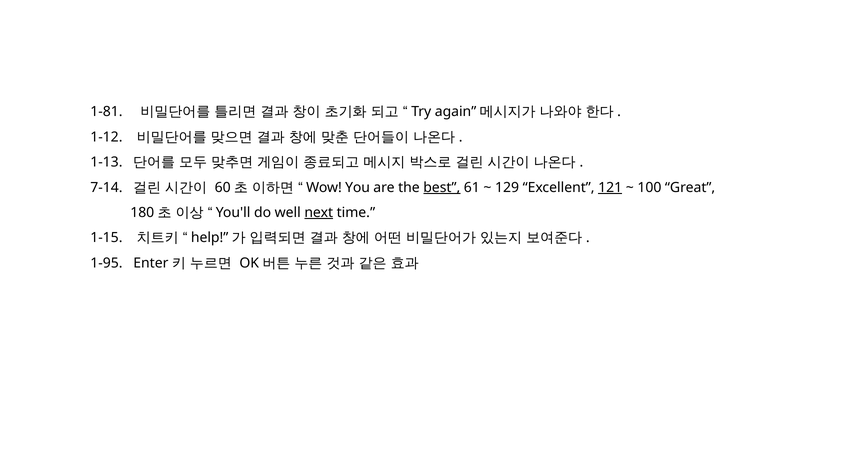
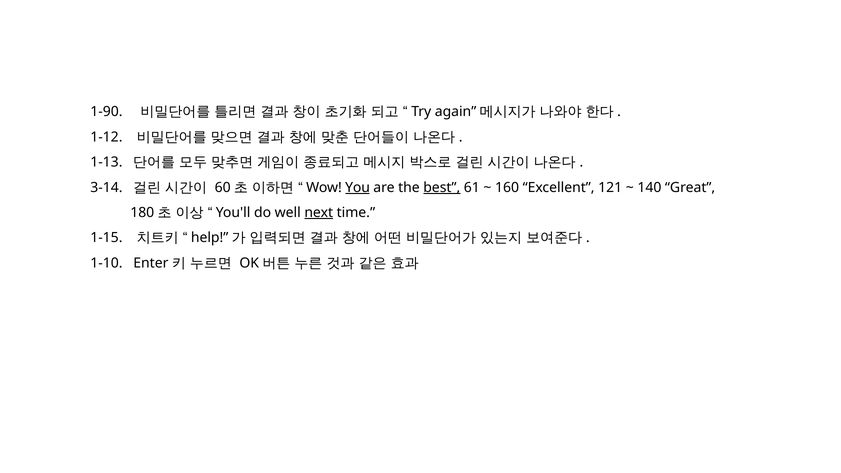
1-81: 1-81 -> 1-90
7-14: 7-14 -> 3-14
You underline: none -> present
129: 129 -> 160
121 underline: present -> none
100: 100 -> 140
1-95: 1-95 -> 1-10
